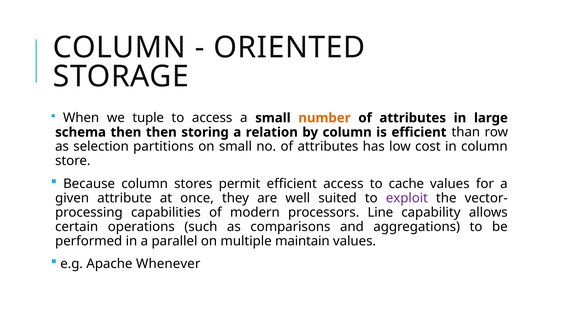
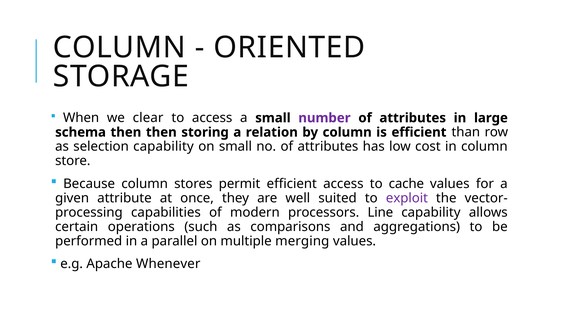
tuple: tuple -> clear
number colour: orange -> purple
selection partitions: partitions -> capability
maintain: maintain -> merging
